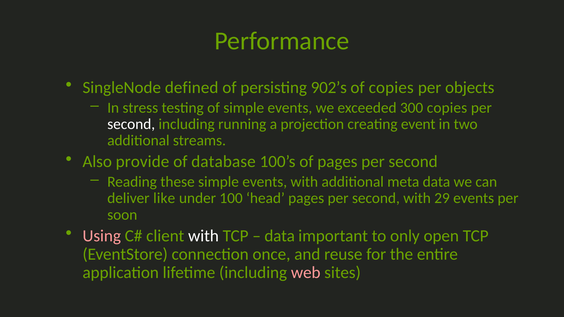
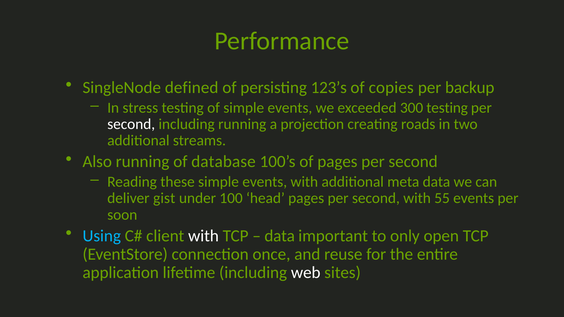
902’s: 902’s -> 123’s
objects: objects -> backup
300 copies: copies -> testing
event: event -> roads
Also provide: provide -> running
like: like -> gist
29: 29 -> 55
Using colour: pink -> light blue
web colour: pink -> white
